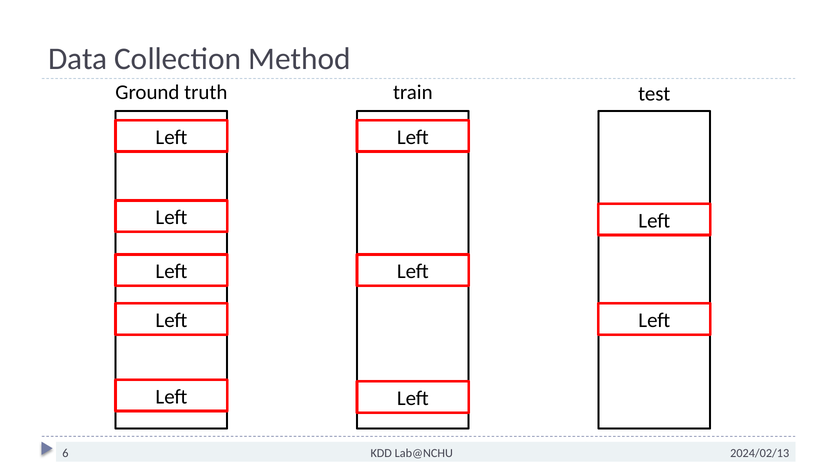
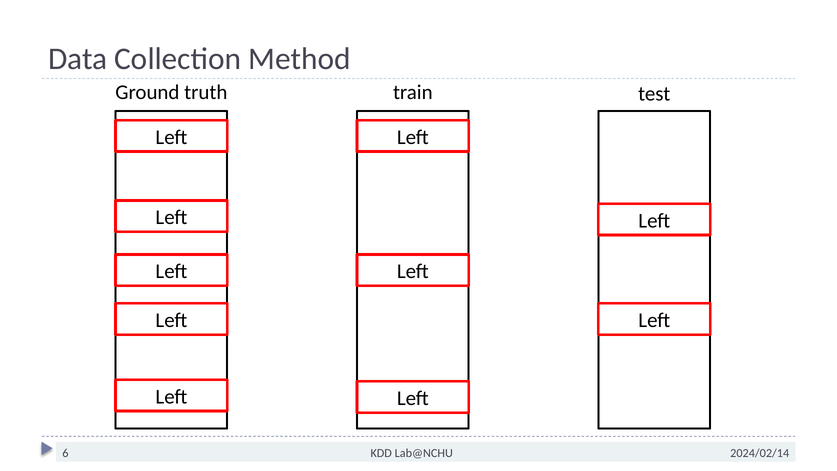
2024/02/13: 2024/02/13 -> 2024/02/14
